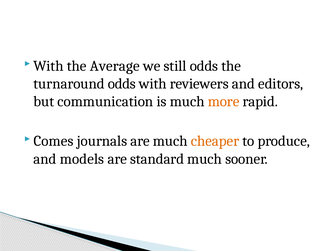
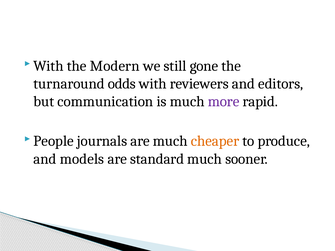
Average: Average -> Modern
still odds: odds -> gone
more colour: orange -> purple
Comes: Comes -> People
